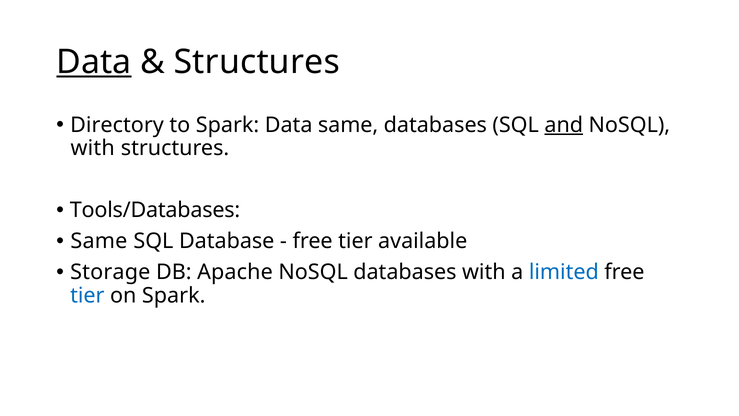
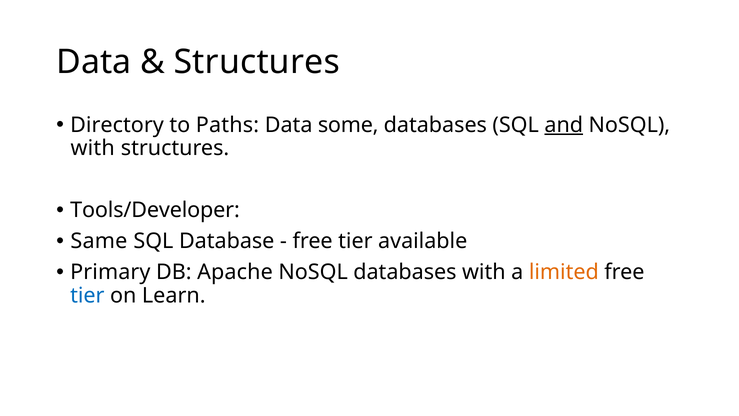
Data at (94, 62) underline: present -> none
to Spark: Spark -> Paths
Data same: same -> some
Tools/Databases: Tools/Databases -> Tools/Developer
Storage: Storage -> Primary
limited colour: blue -> orange
on Spark: Spark -> Learn
